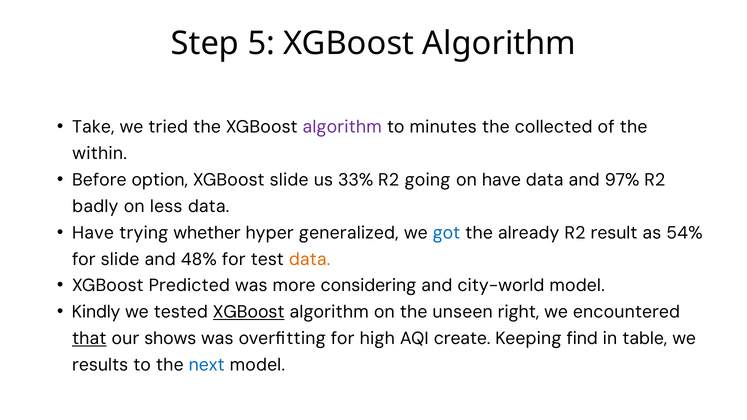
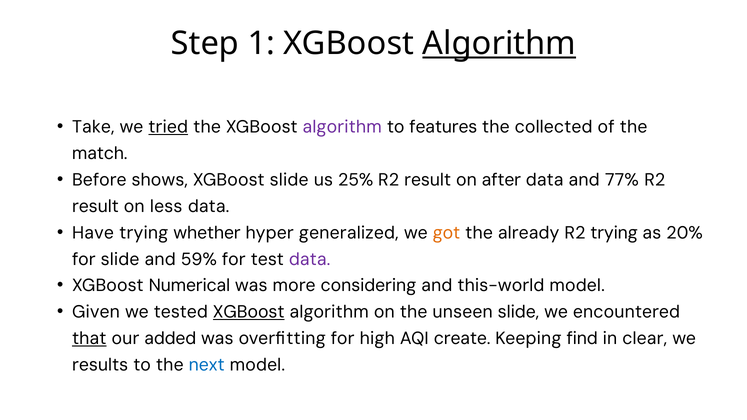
5: 5 -> 1
Algorithm at (499, 43) underline: none -> present
tried underline: none -> present
minutes: minutes -> features
within: within -> match
option: option -> shows
33%: 33% -> 25%
going at (428, 180): going -> result
on have: have -> after
97%: 97% -> 77%
badly at (95, 206): badly -> result
got colour: blue -> orange
R2 result: result -> trying
54%: 54% -> 20%
48%: 48% -> 59%
data at (310, 259) colour: orange -> purple
Predicted: Predicted -> Numerical
city-world: city-world -> this-world
Kindly: Kindly -> Given
unseen right: right -> slide
shows: shows -> added
table: table -> clear
